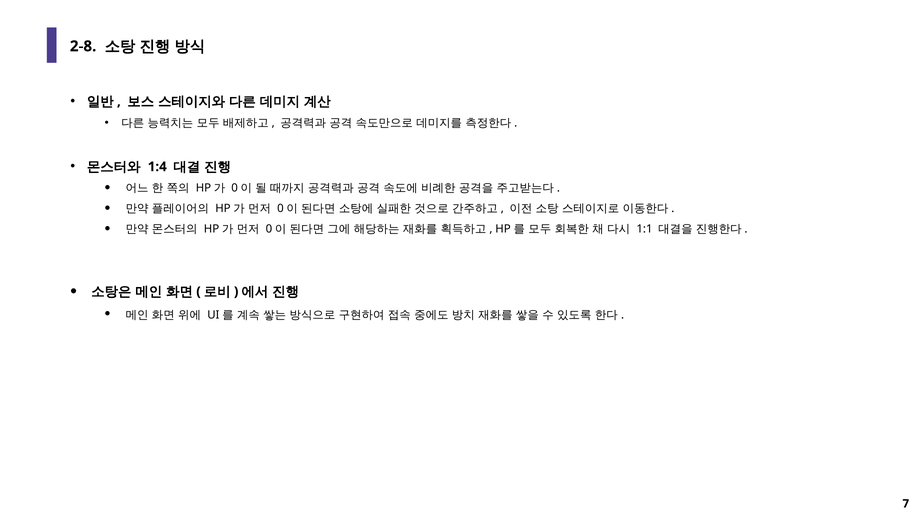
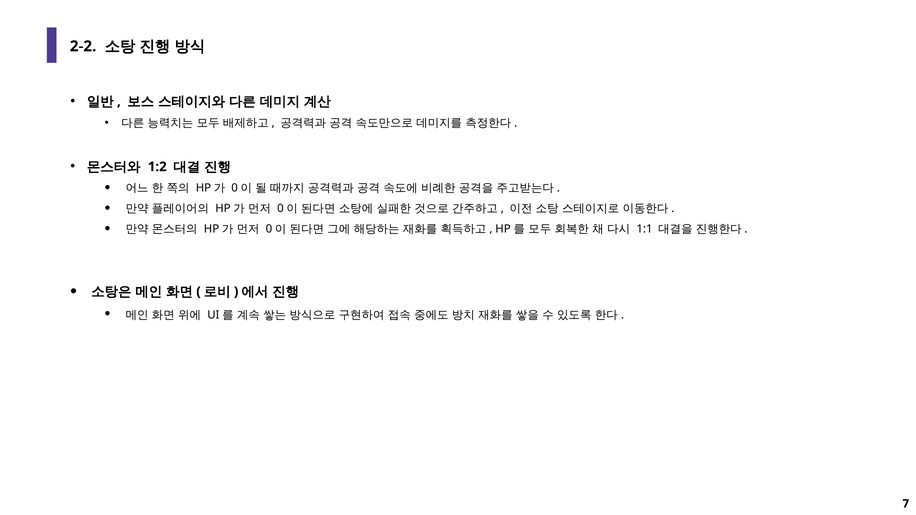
2-8: 2-8 -> 2-2
1:4: 1:4 -> 1:2
